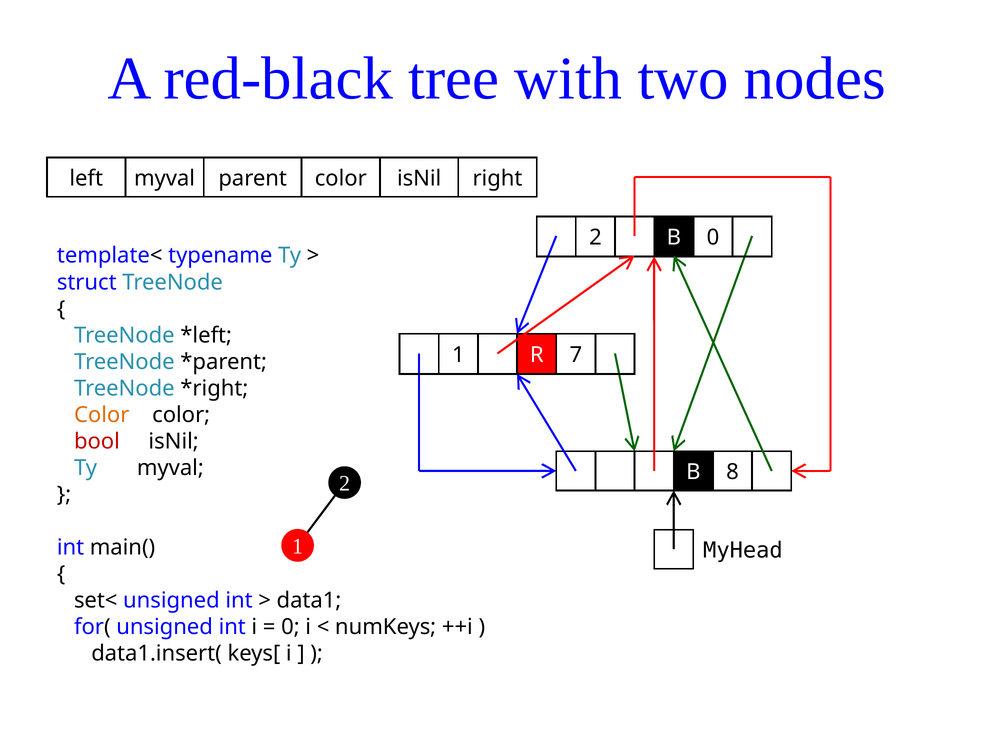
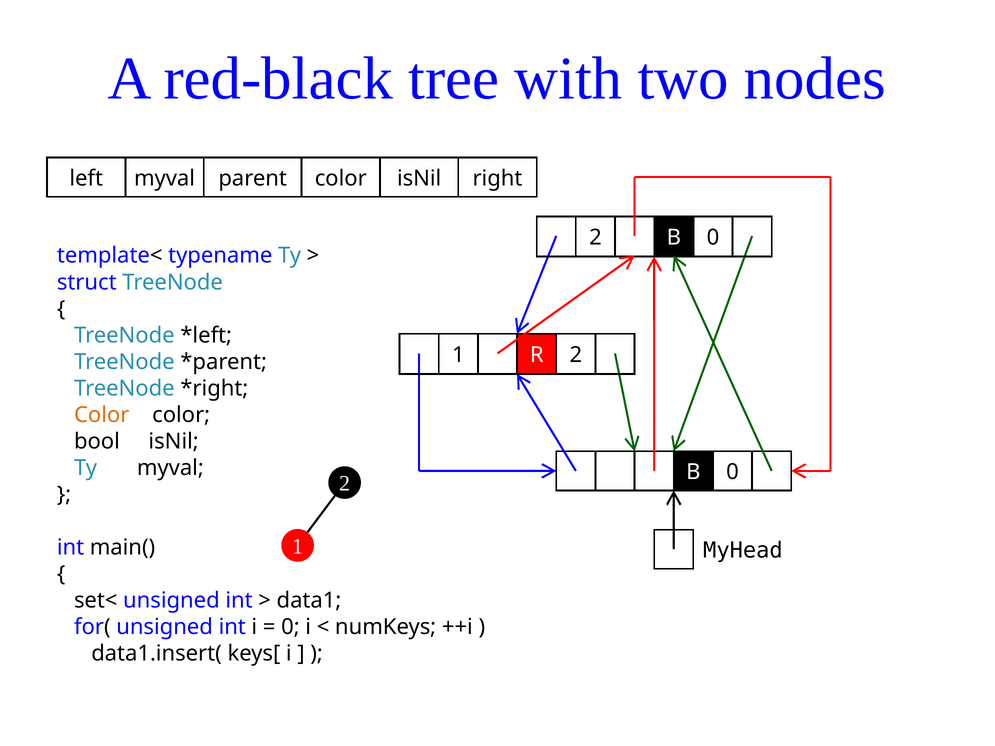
R 7: 7 -> 2
bool colour: red -> black
8 at (733, 472): 8 -> 0
